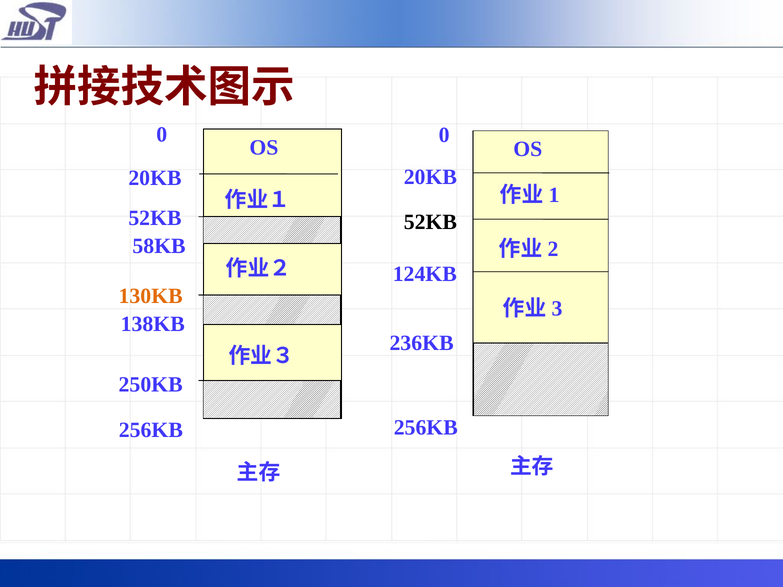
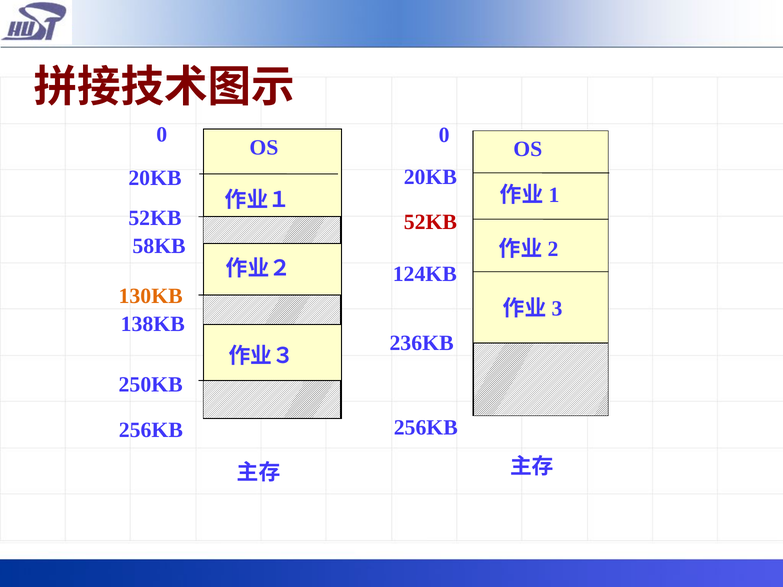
52KB at (430, 222) colour: black -> red
